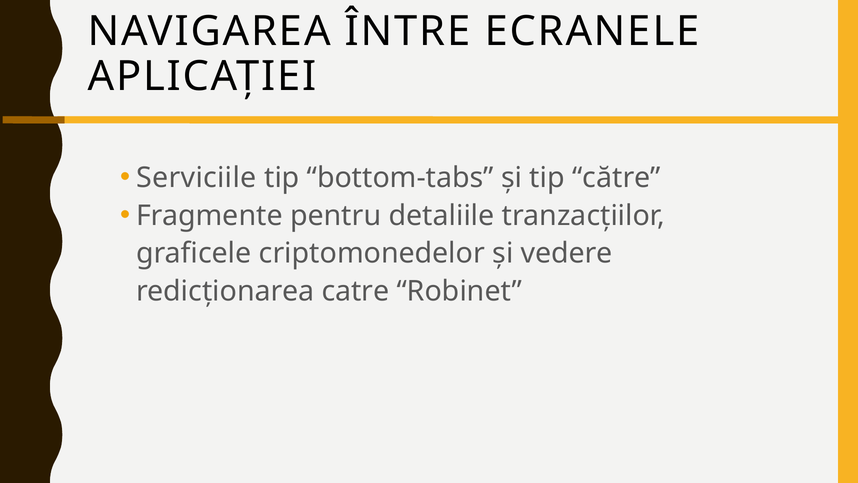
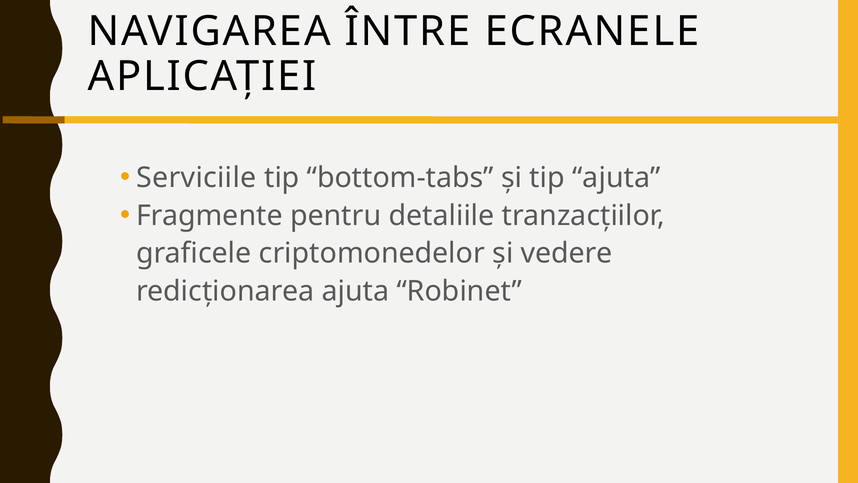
tip către: către -> ajuta
redicționarea catre: catre -> ajuta
